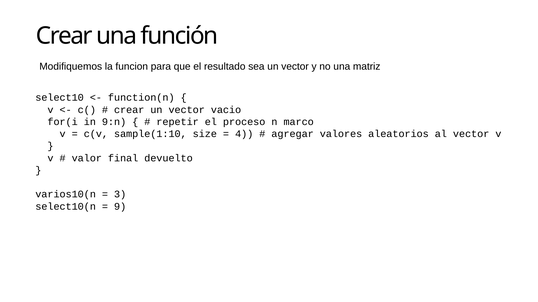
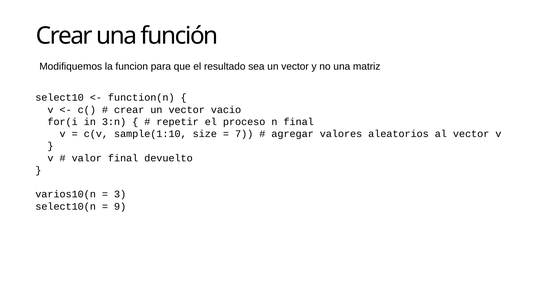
9:n: 9:n -> 3:n
n marco: marco -> final
4: 4 -> 7
